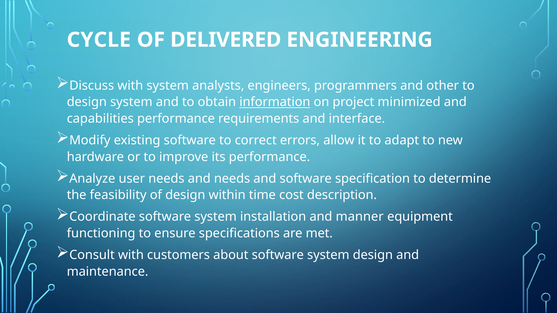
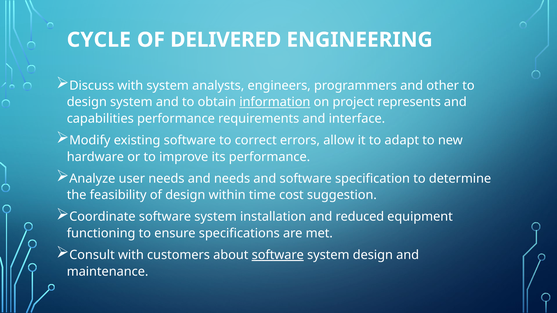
minimized: minimized -> represents
description: description -> suggestion
manner: manner -> reduced
software at (278, 255) underline: none -> present
